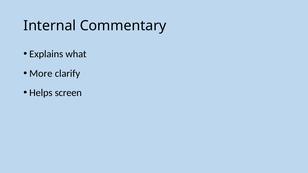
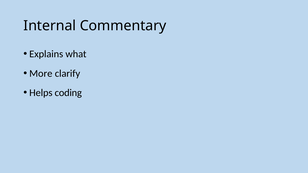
screen: screen -> coding
